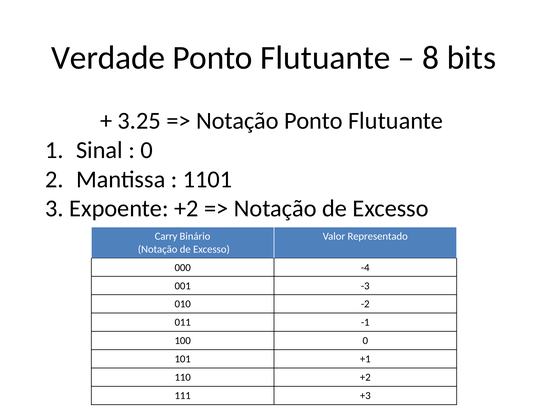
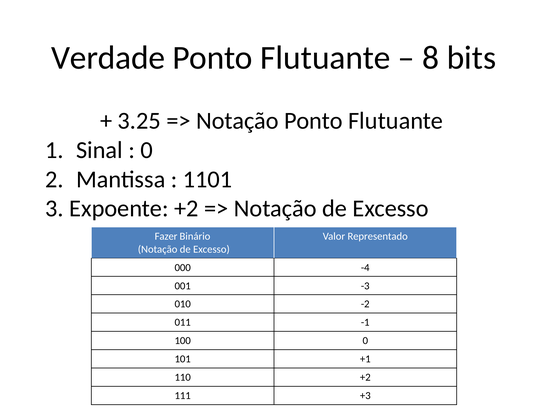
Carry: Carry -> Fazer
